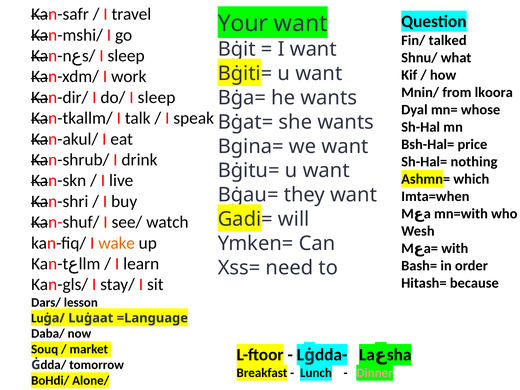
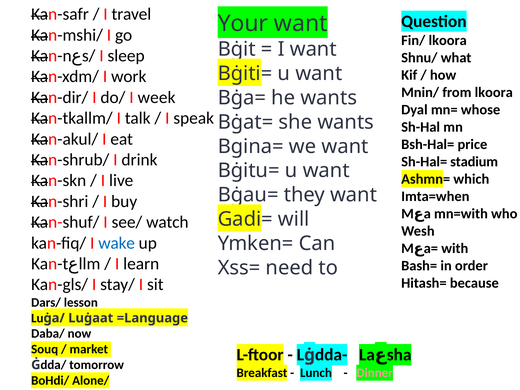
Fin/ talked: talked -> lkoora
do/ I sleep: sleep -> week
nothing: nothing -> stadium
wake colour: orange -> blue
